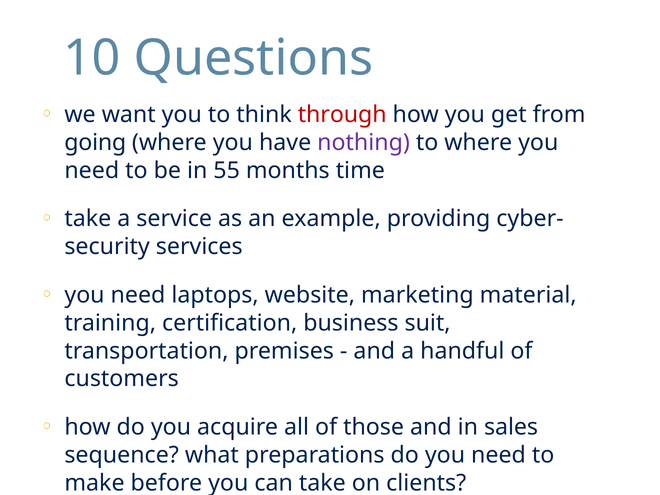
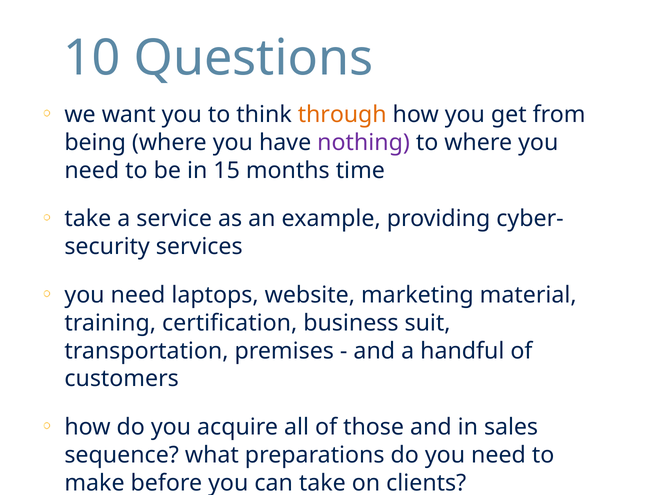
through colour: red -> orange
going: going -> being
55: 55 -> 15
